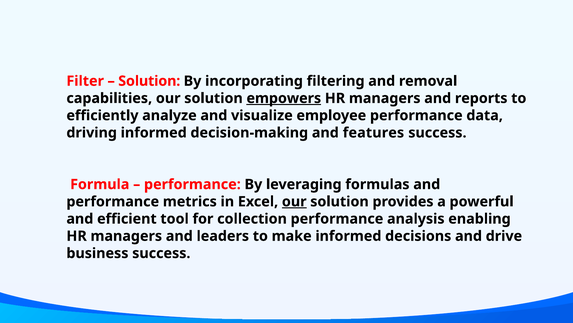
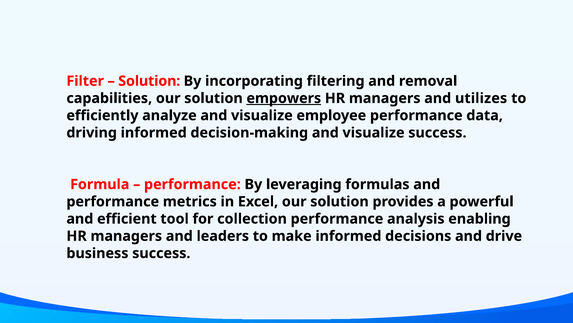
reports: reports -> utilizes
decision-making and features: features -> visualize
our at (294, 201) underline: present -> none
